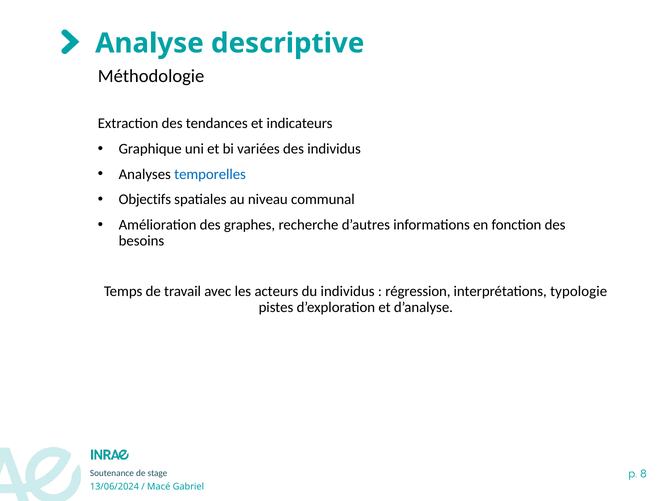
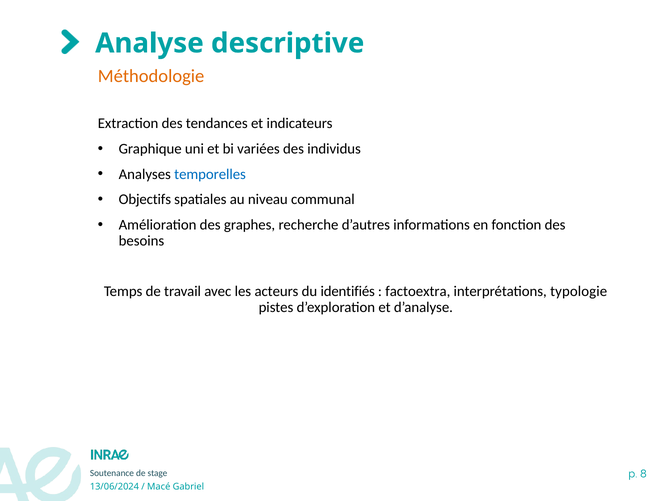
Méthodologie colour: black -> orange
du individus: individus -> identifiés
régression: régression -> factoextra
